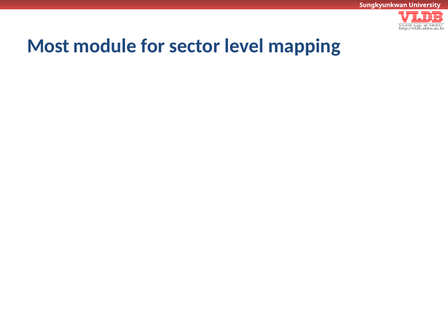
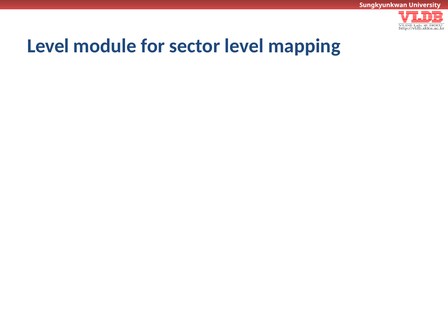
Most at (48, 46): Most -> Level
